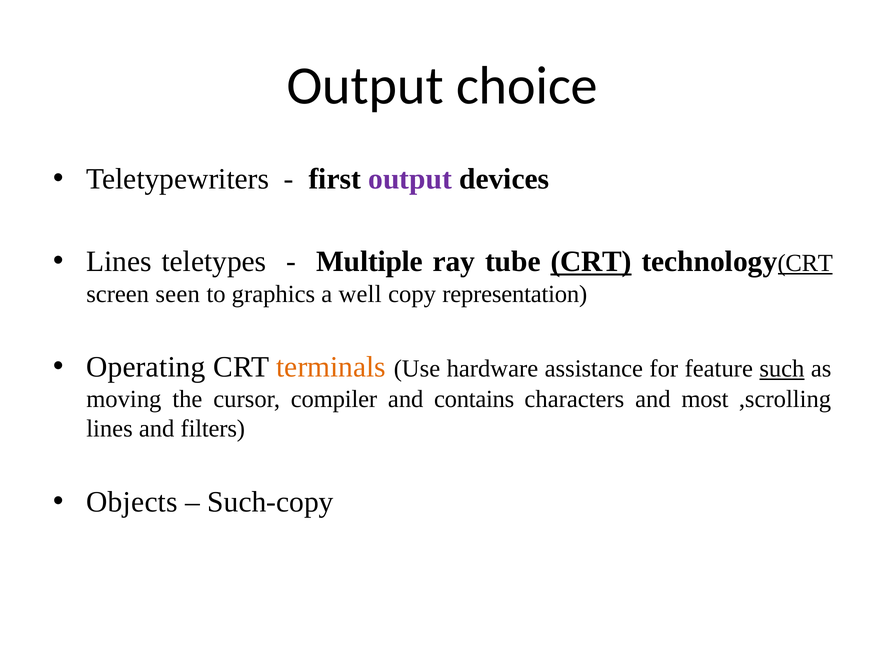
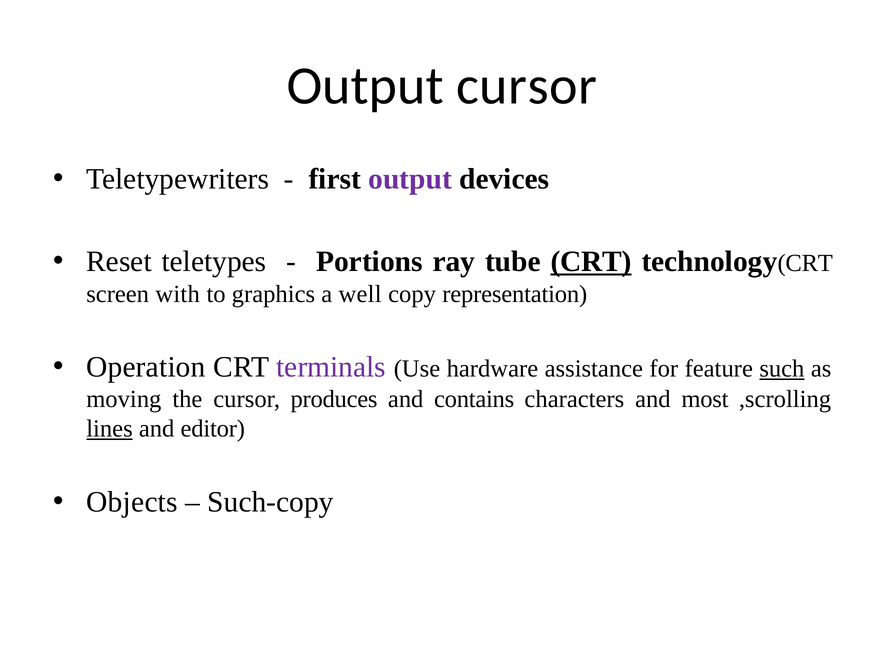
Output choice: choice -> cursor
Lines at (119, 262): Lines -> Reset
Multiple: Multiple -> Portions
CRT at (805, 263) underline: present -> none
seen: seen -> with
Operating: Operating -> Operation
terminals colour: orange -> purple
compiler: compiler -> produces
lines at (110, 429) underline: none -> present
filters: filters -> editor
